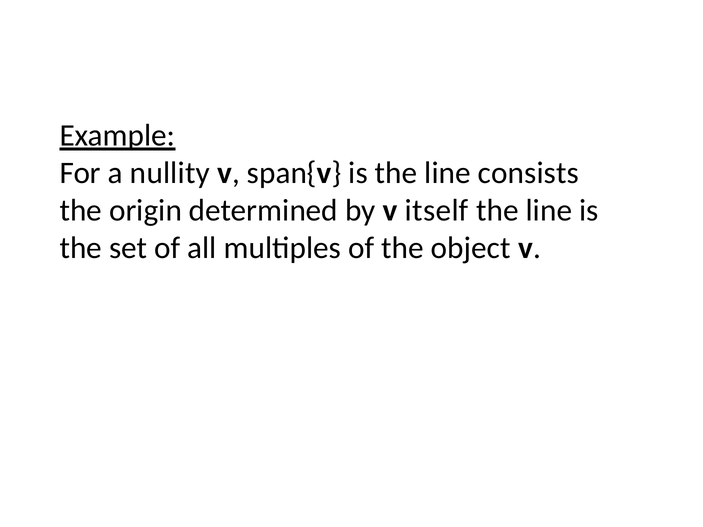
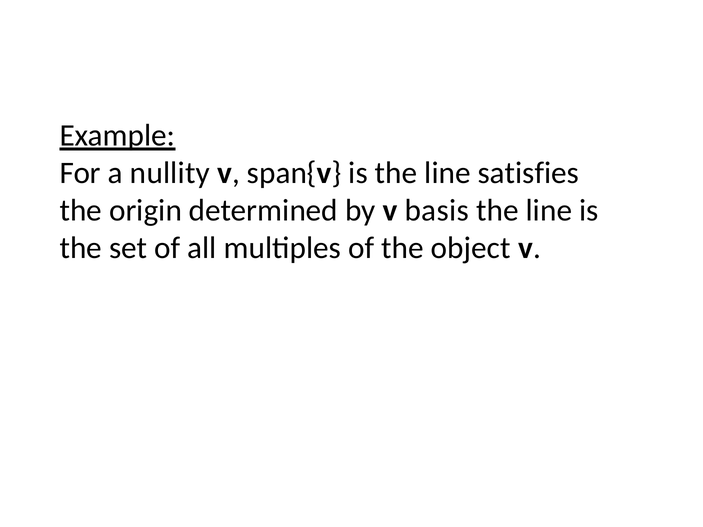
consists: consists -> satisfies
itself: itself -> basis
